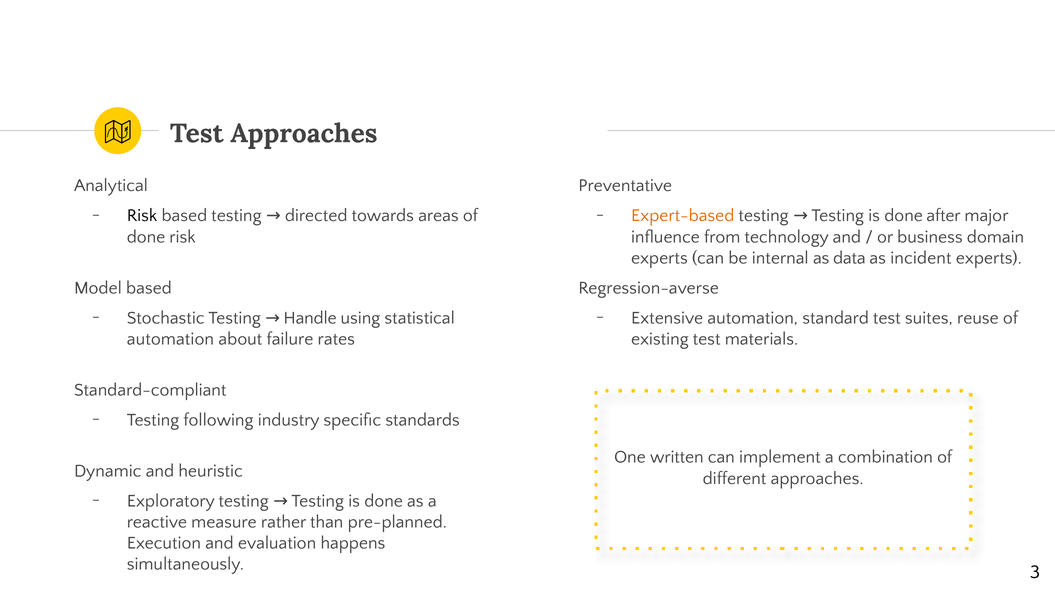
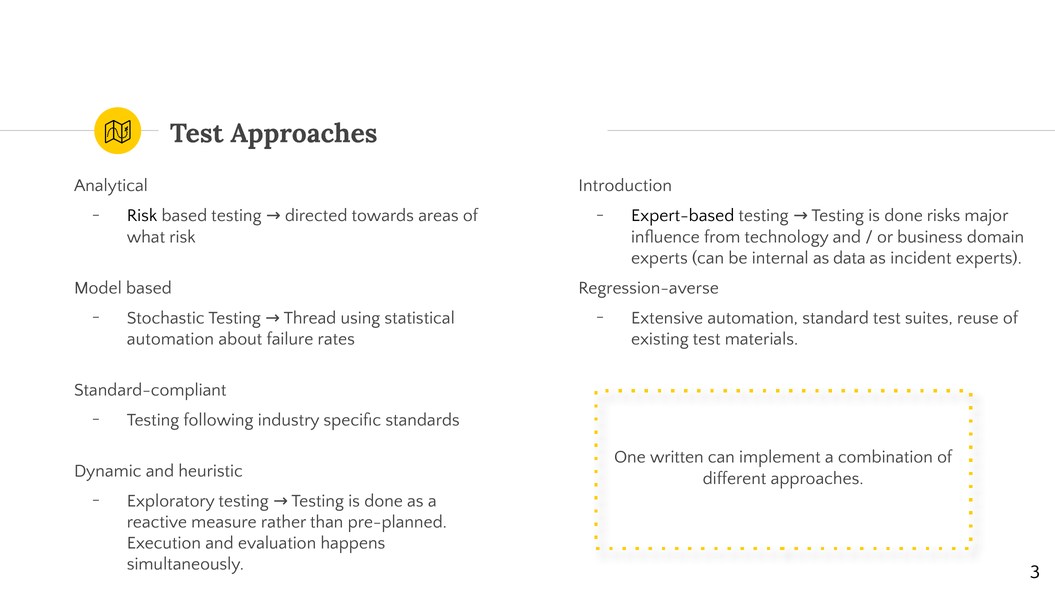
Preventative: Preventative -> Introduction
Expert-based colour: orange -> black
after: after -> risks
done at (146, 237): done -> what
Handle: Handle -> Thread
